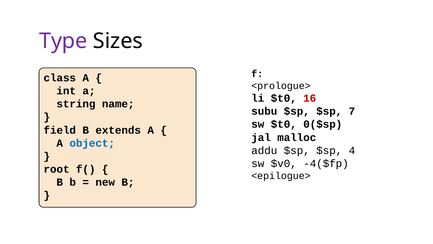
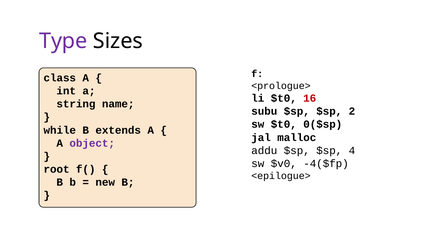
7: 7 -> 2
field: field -> while
object colour: blue -> purple
